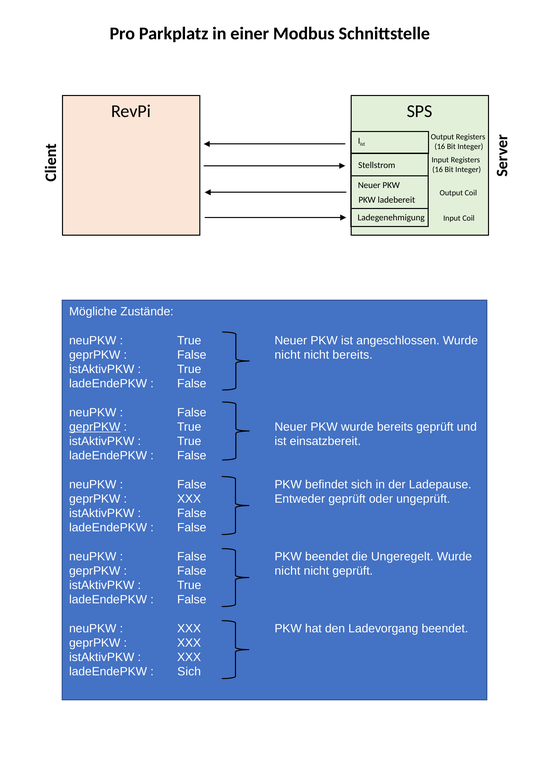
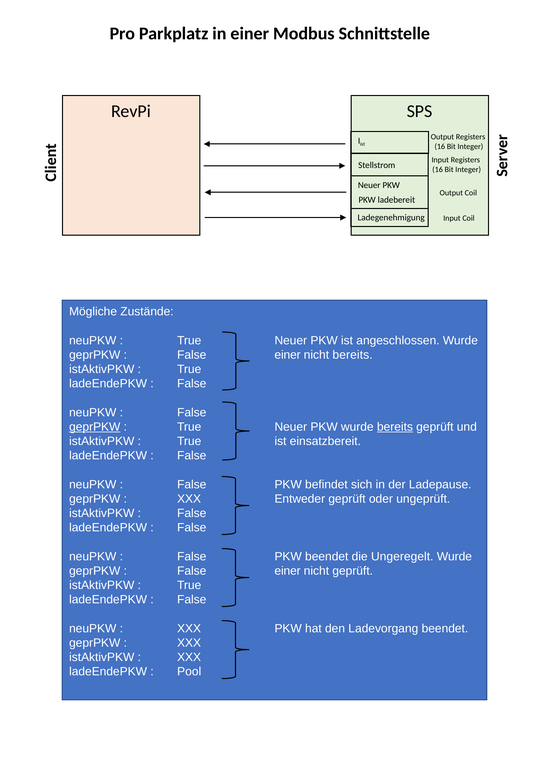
nicht at (287, 355): nicht -> einer
bereits at (395, 427) underline: none -> present
nicht at (287, 571): nicht -> einer
Sich at (189, 672): Sich -> Pool
